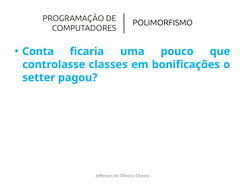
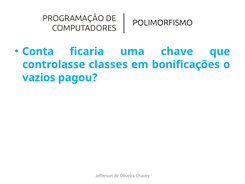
pouco: pouco -> chave
setter: setter -> vazios
